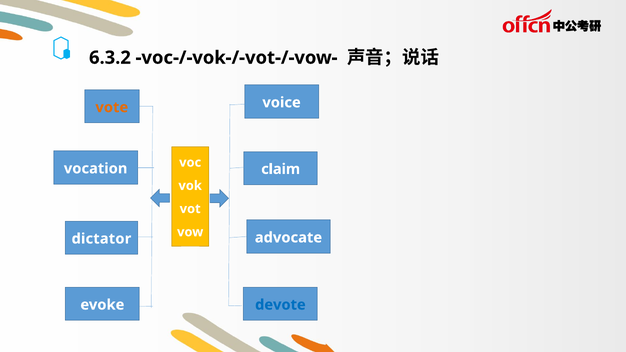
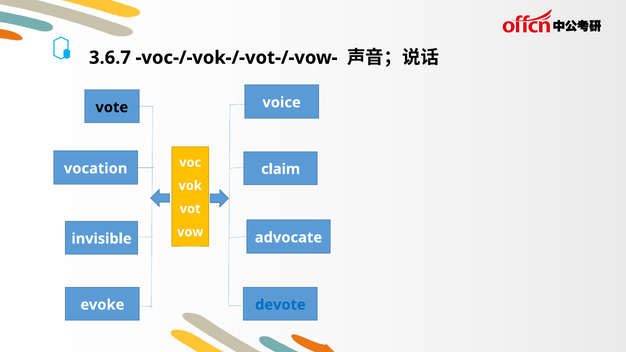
6.3.2: 6.3.2 -> 3.6.7
vote colour: orange -> black
dictator: dictator -> invisible
